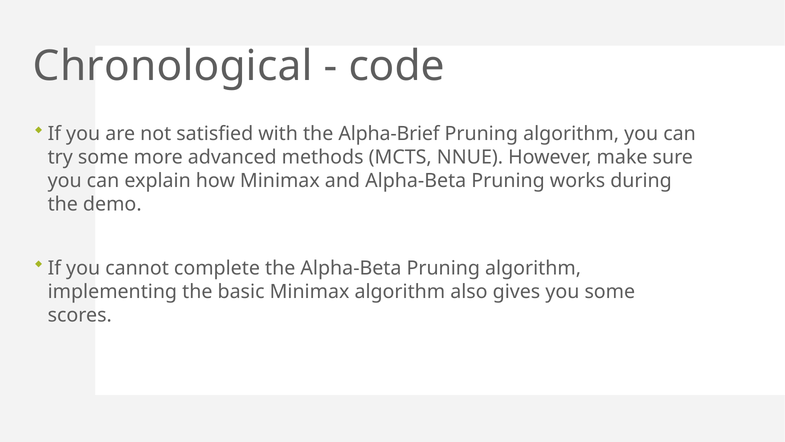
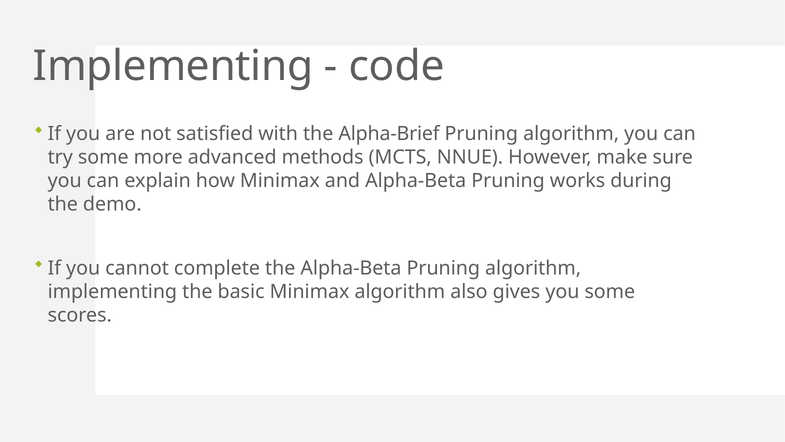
Chronological at (173, 66): Chronological -> Implementing
